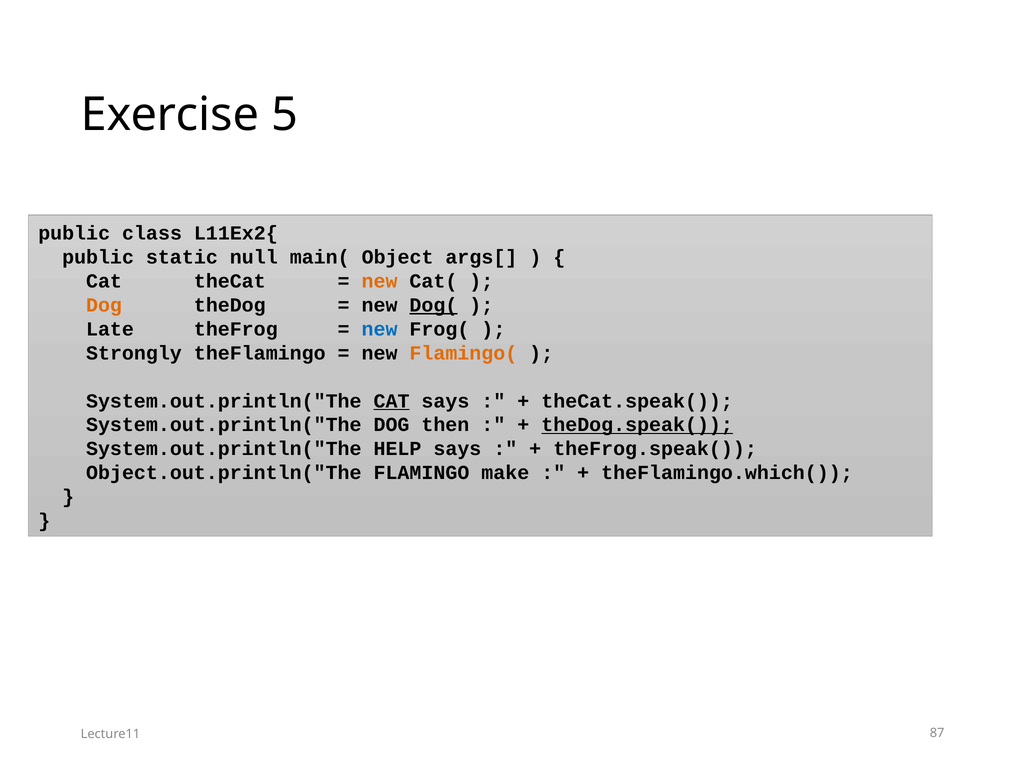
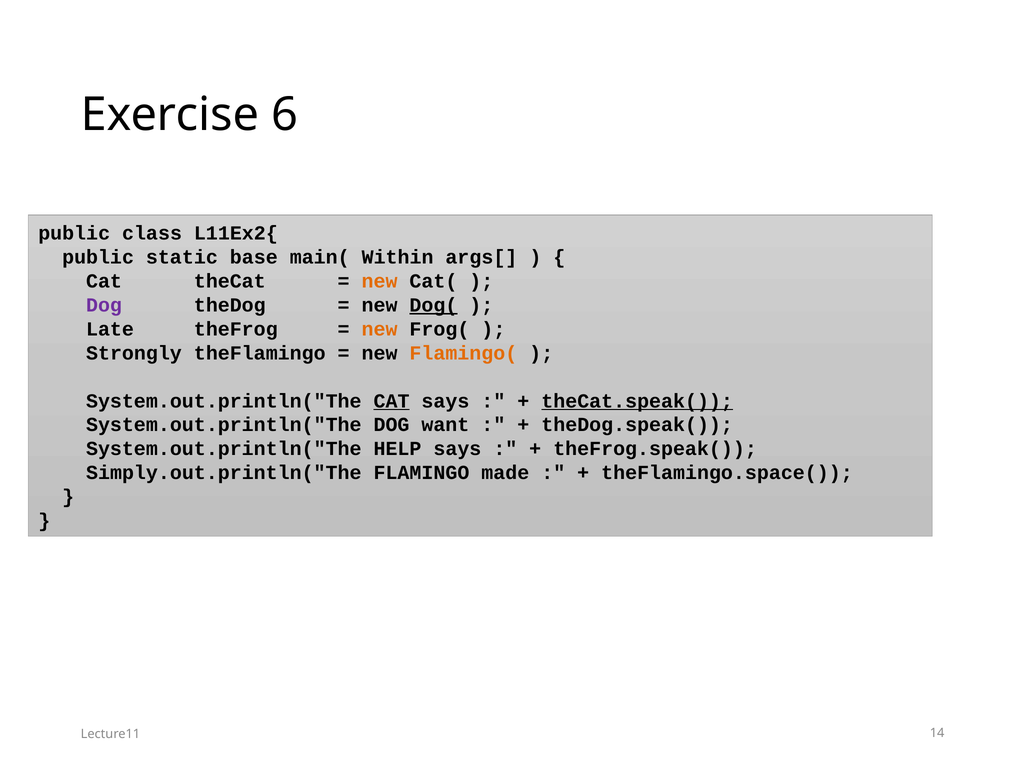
5: 5 -> 6
null: null -> base
Object: Object -> Within
Dog at (104, 305) colour: orange -> purple
new at (379, 329) colour: blue -> orange
theCat.speak( underline: none -> present
then: then -> want
theDog.speak( underline: present -> none
Object.out.println("The: Object.out.println("The -> Simply.out.println("The
make: make -> made
theFlamingo.which(: theFlamingo.which( -> theFlamingo.space(
87: 87 -> 14
